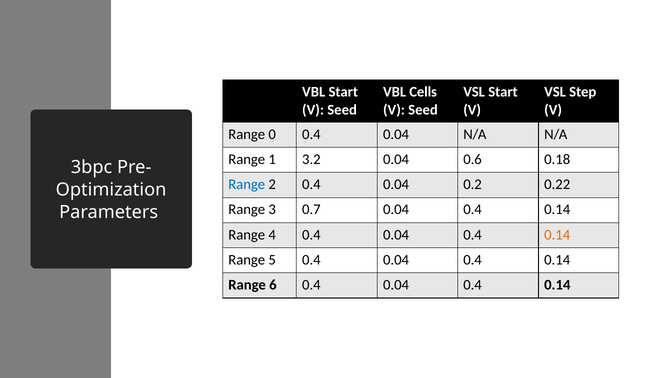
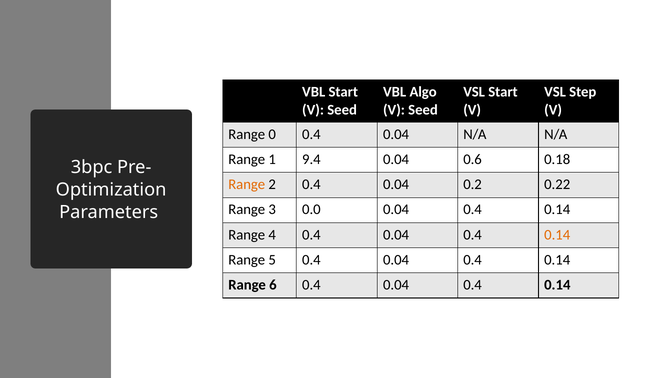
Cells: Cells -> Algo
3.2: 3.2 -> 9.4
Range at (247, 184) colour: blue -> orange
0.7: 0.7 -> 0.0
